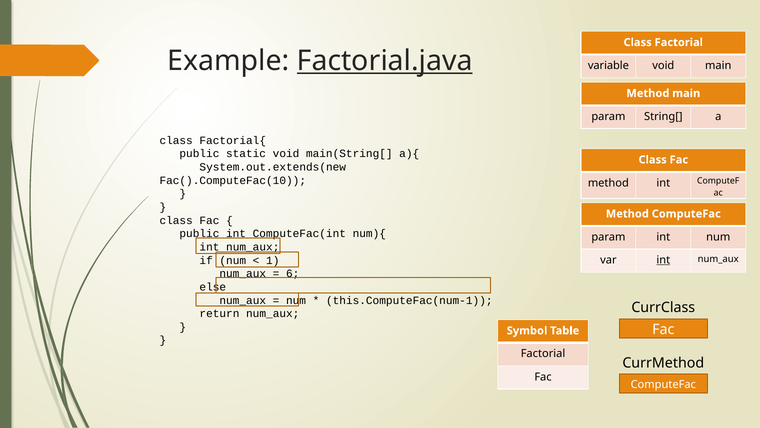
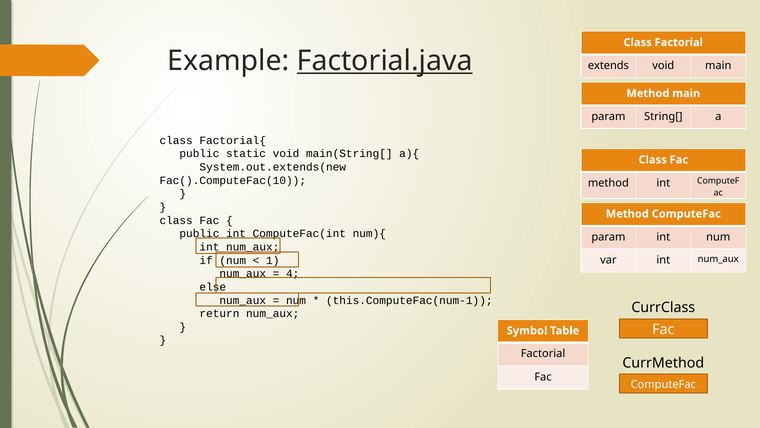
variable: variable -> extends
int at (663, 260) underline: present -> none
6: 6 -> 4
